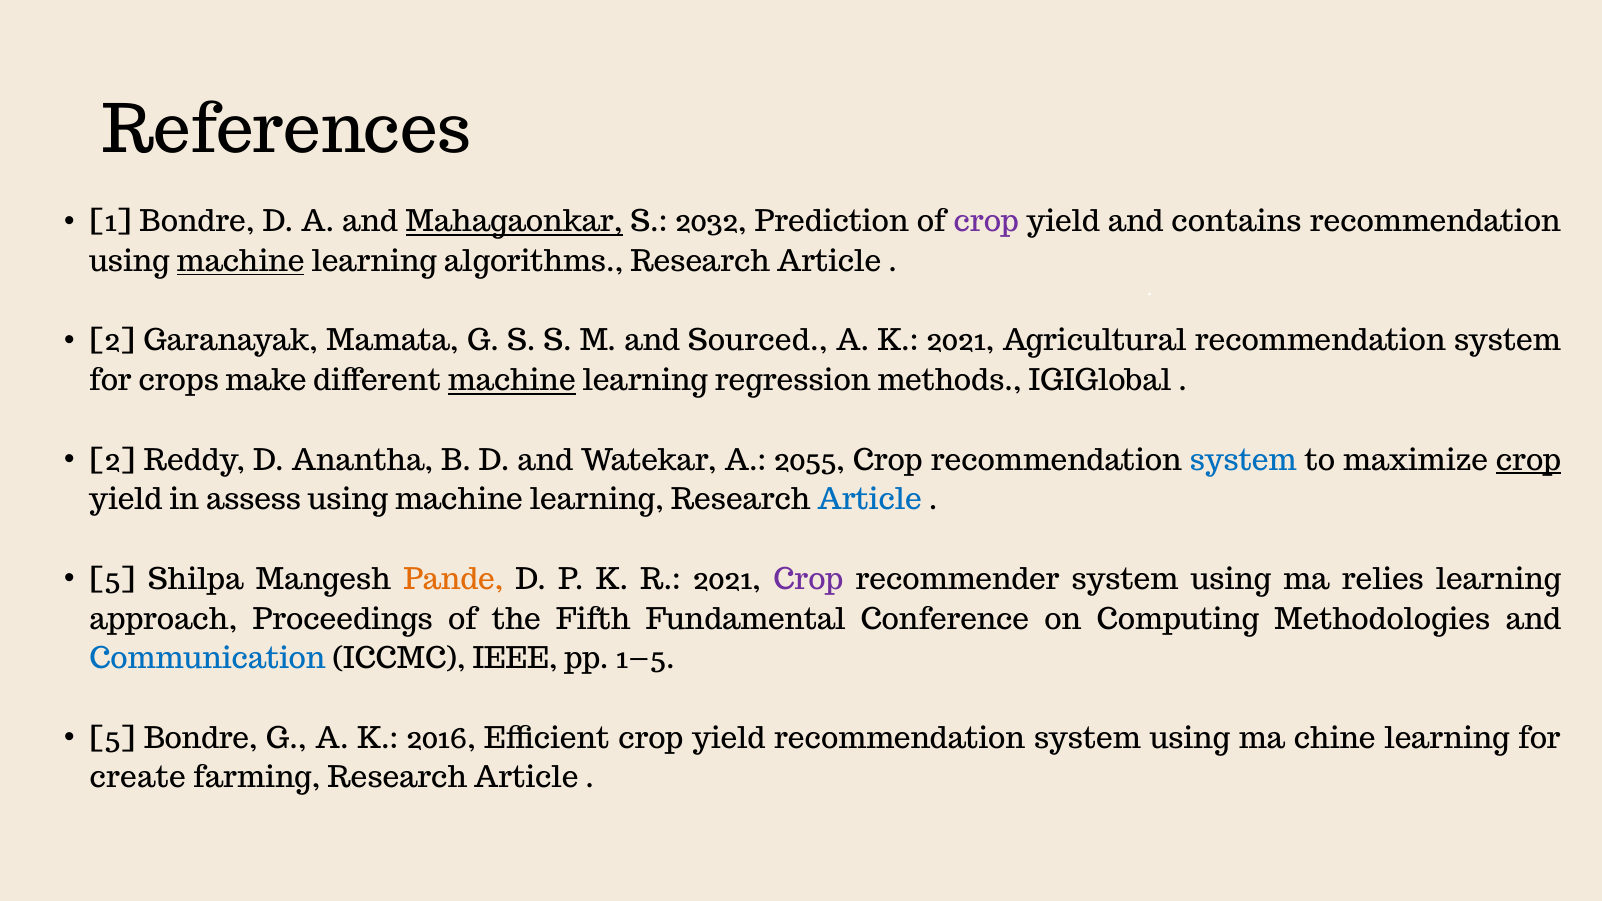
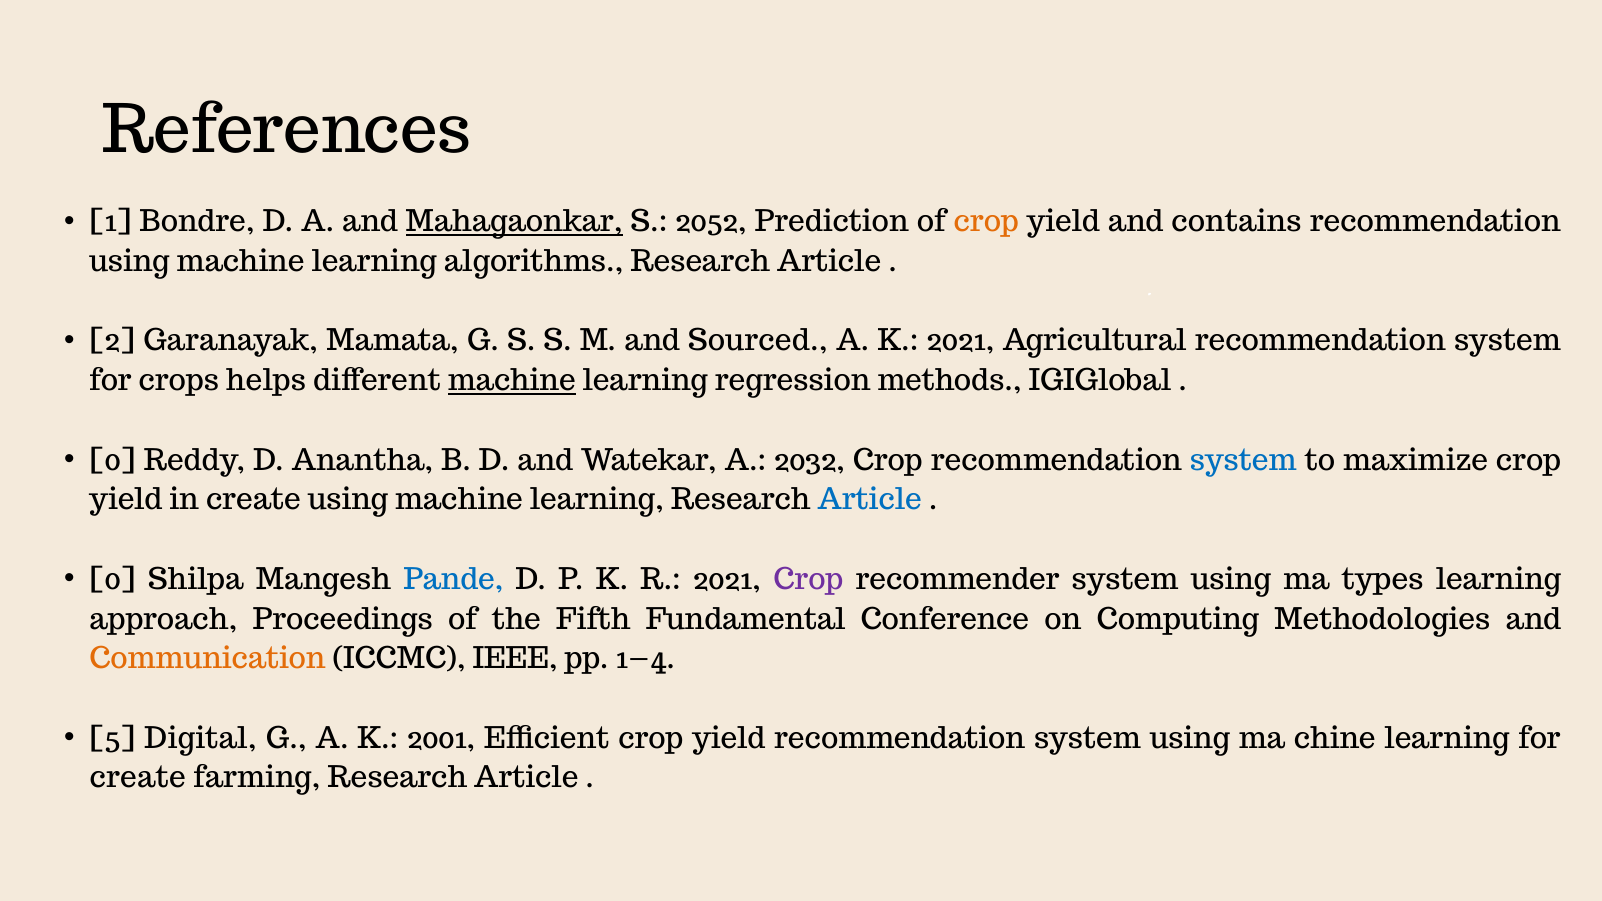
2032: 2032 -> 2052
crop at (986, 222) colour: purple -> orange
machine at (241, 262) underline: present -> none
make: make -> helps
2 at (113, 460): 2 -> 0
2055: 2055 -> 2032
crop at (1529, 460) underline: present -> none
in assess: assess -> create
5 at (113, 580): 5 -> 0
Pande colour: orange -> blue
relies: relies -> types
Communication colour: blue -> orange
1–5: 1–5 -> 1–4
5 Bondre: Bondre -> Digital
2016: 2016 -> 2001
